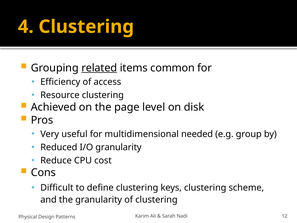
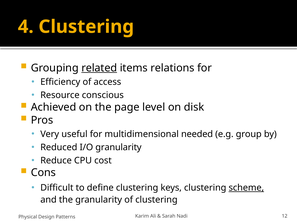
common: common -> relations
Resource clustering: clustering -> conscious
scheme underline: none -> present
